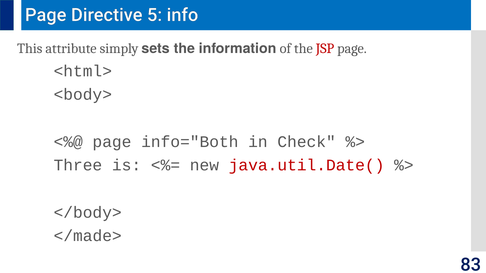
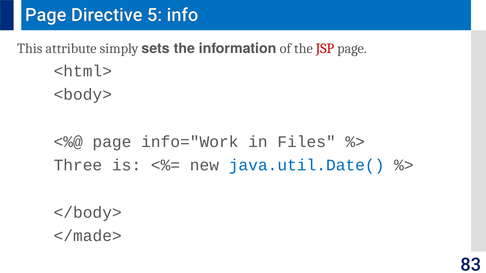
info="Both: info="Both -> info="Work
Check: Check -> Files
java.util.Date( colour: red -> blue
